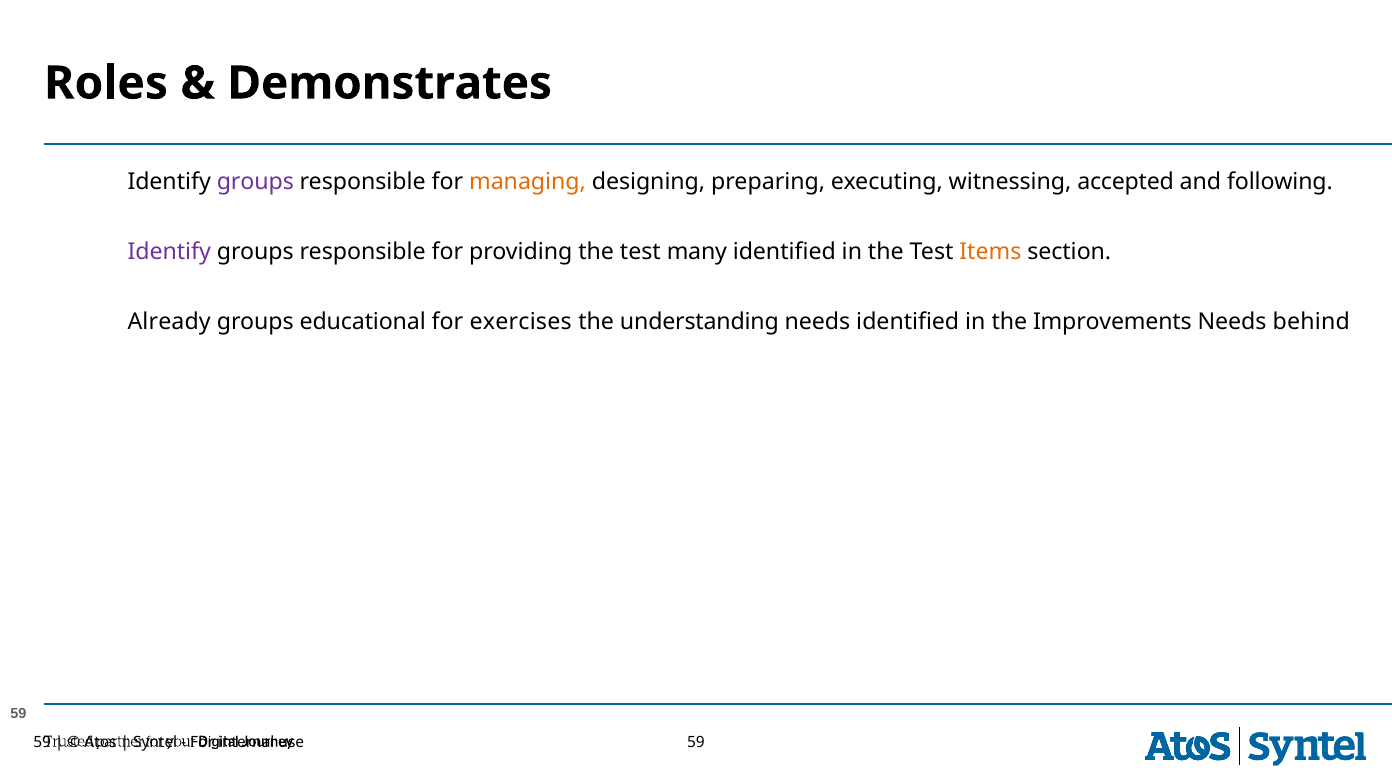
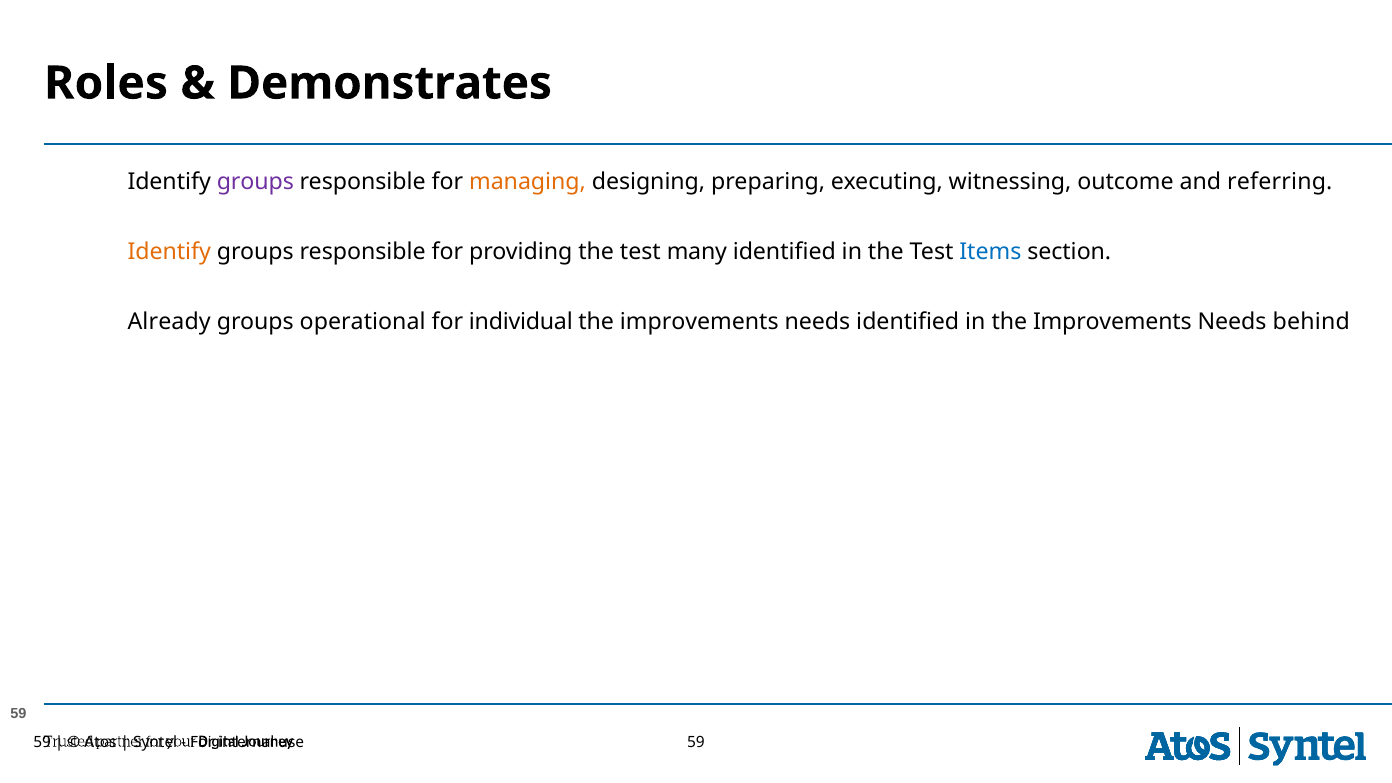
accepted: accepted -> outcome
following: following -> referring
Identify at (169, 252) colour: purple -> orange
Items colour: orange -> blue
educational: educational -> operational
exercises: exercises -> individual
understanding at (699, 322): understanding -> improvements
